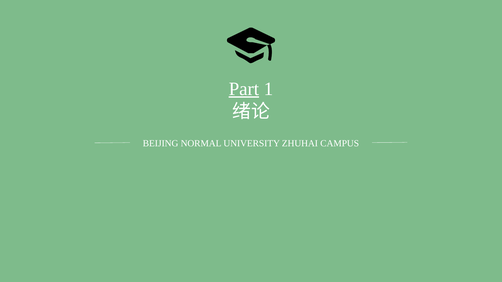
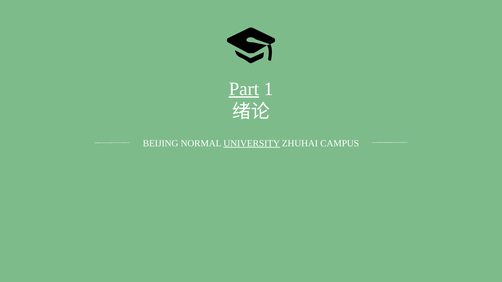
UNIVERSITY underline: none -> present
